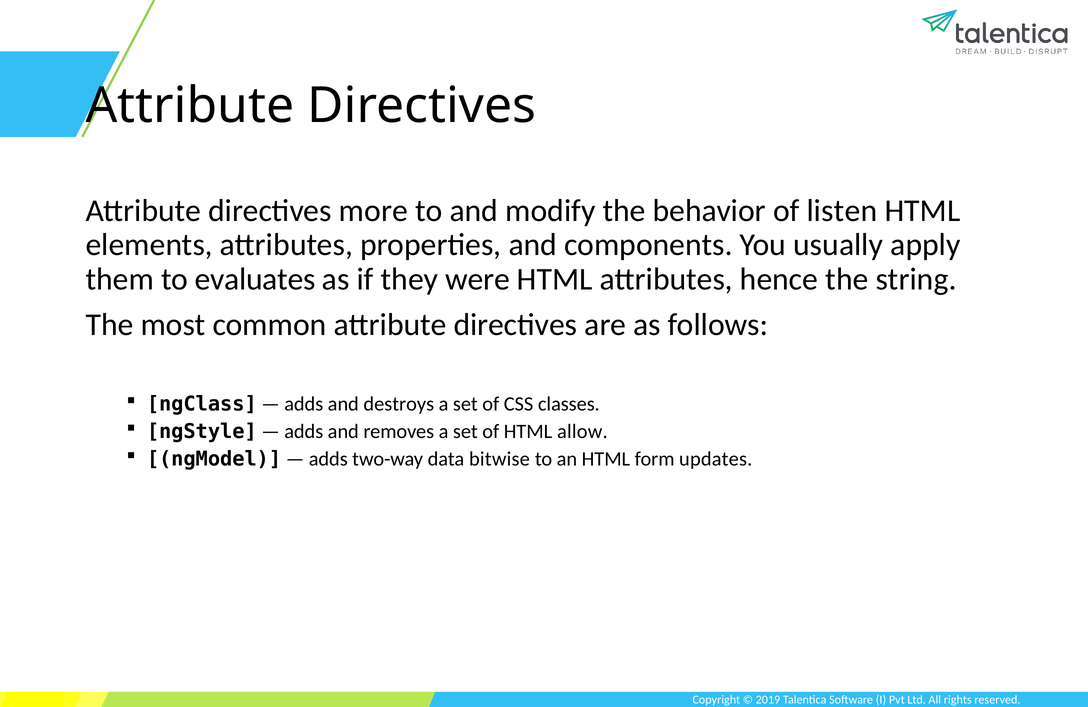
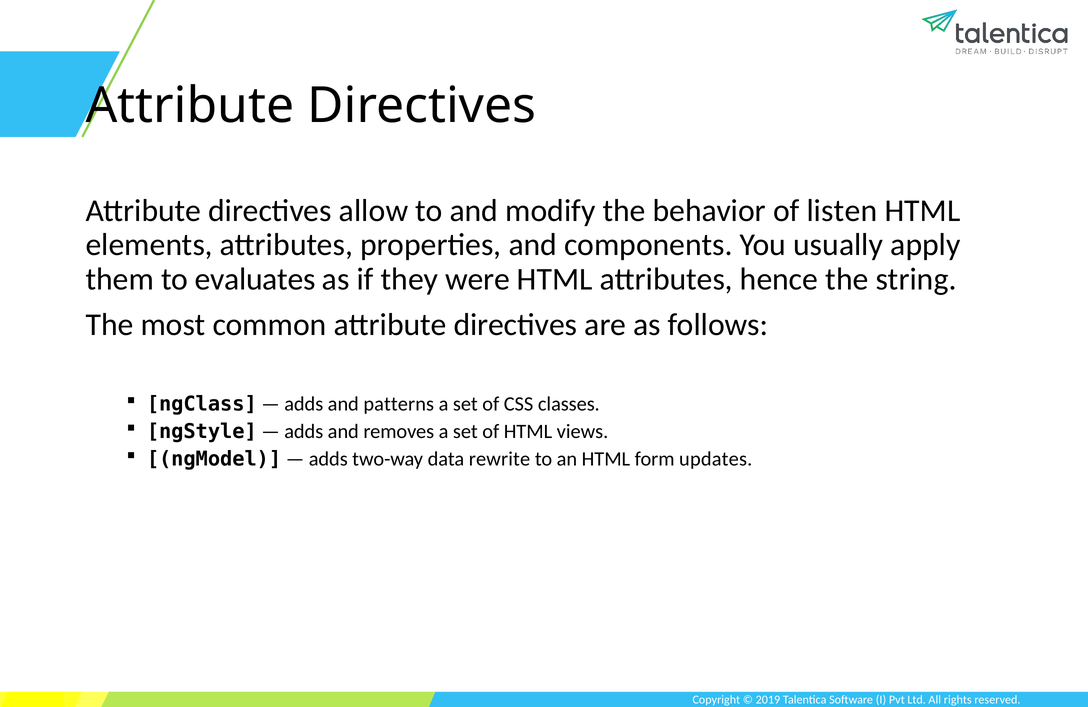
more: more -> allow
destroys: destroys -> patterns
allow: allow -> views
bitwise: bitwise -> rewrite
